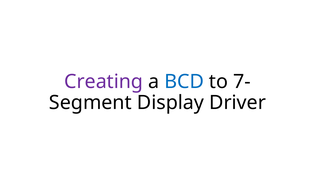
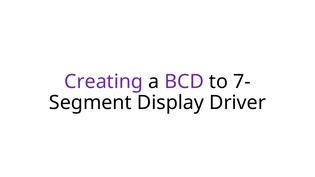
BCD colour: blue -> purple
